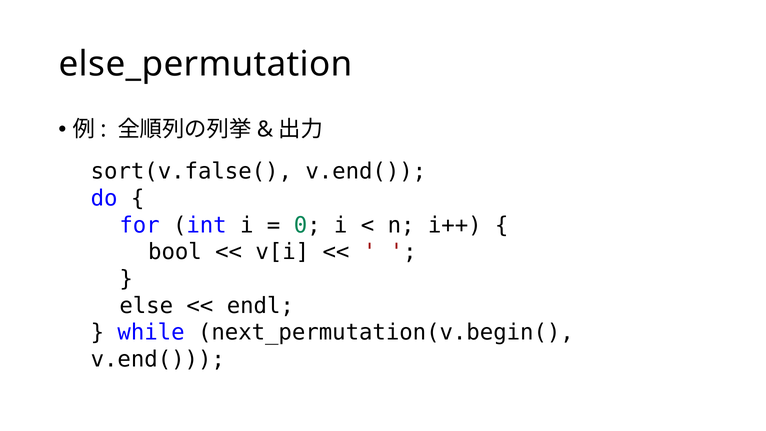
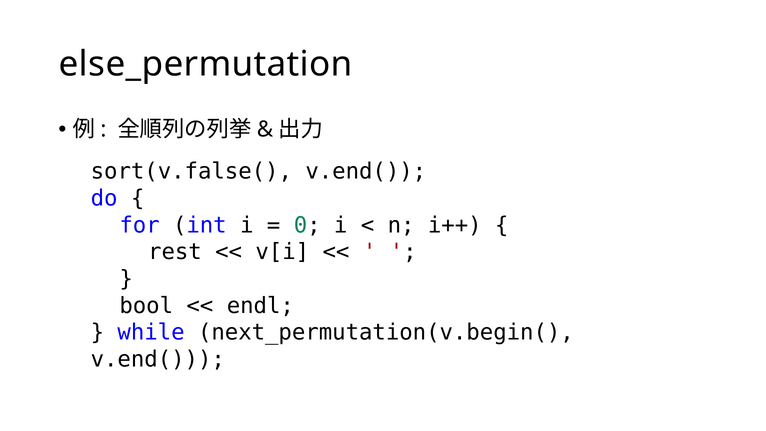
bool: bool -> rest
else: else -> bool
